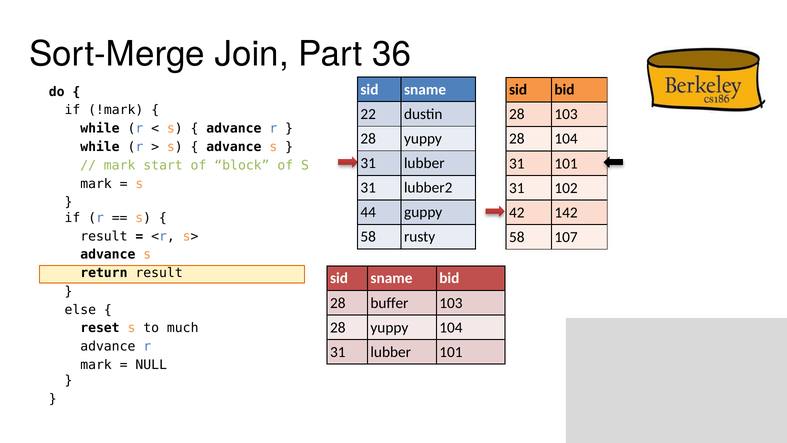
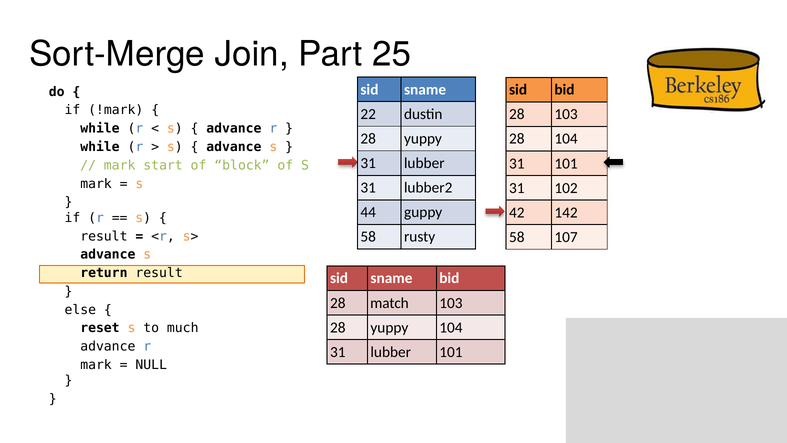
36: 36 -> 25
buffer: buffer -> match
